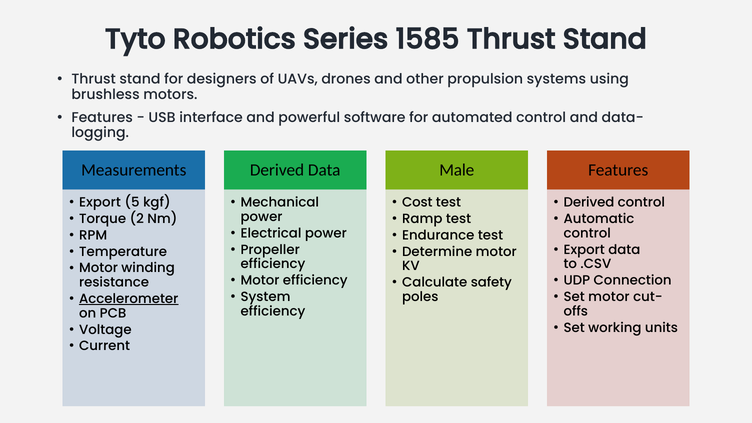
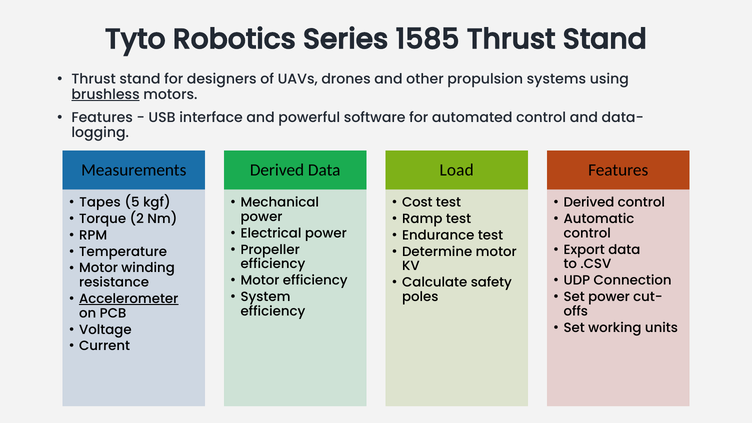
brushless underline: none -> present
Male: Male -> Load
Export at (100, 203): Export -> Tapes
Set motor: motor -> power
